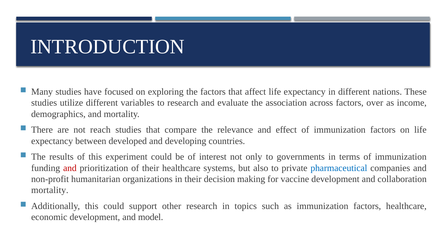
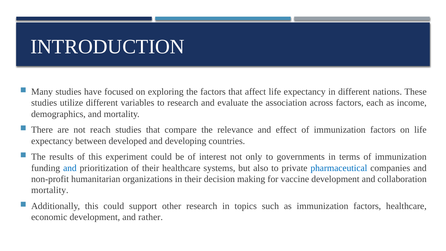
over: over -> each
and at (70, 168) colour: red -> blue
model: model -> rather
